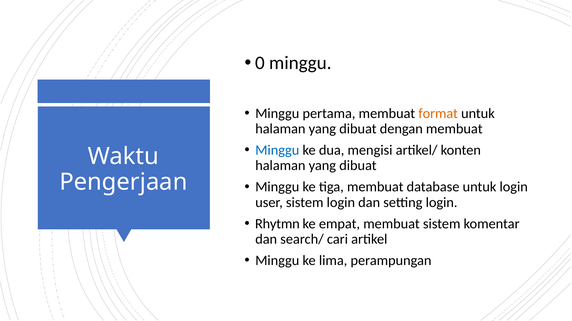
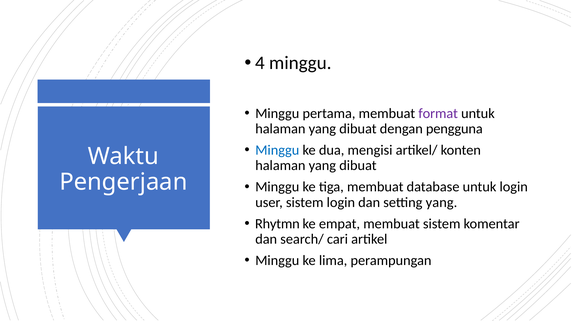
0: 0 -> 4
format colour: orange -> purple
dengan membuat: membuat -> pengguna
setting login: login -> yang
